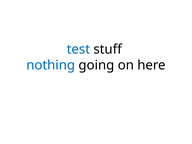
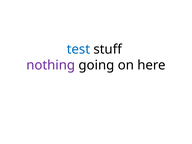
nothing colour: blue -> purple
